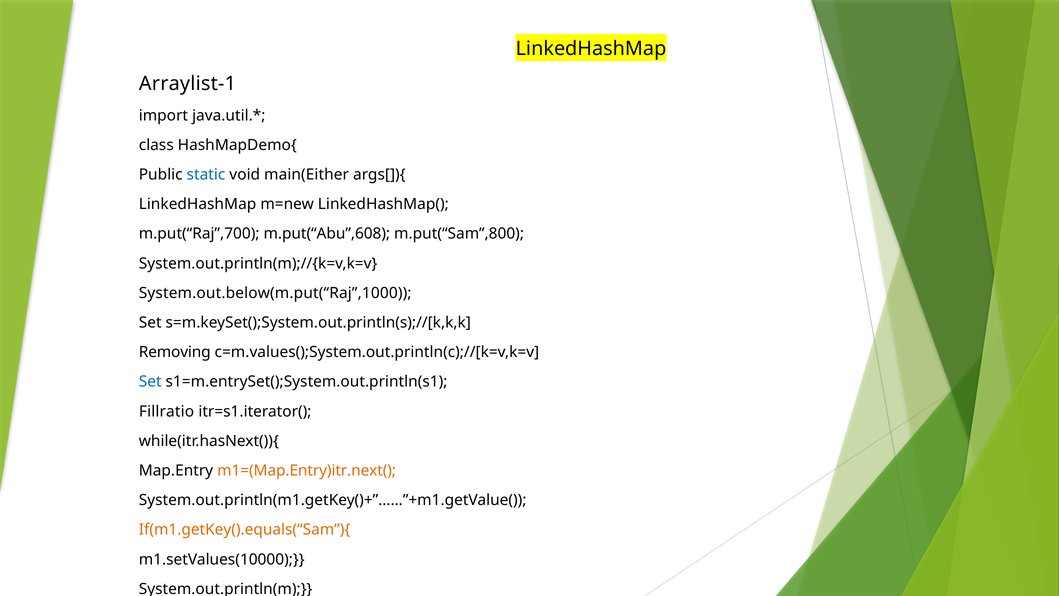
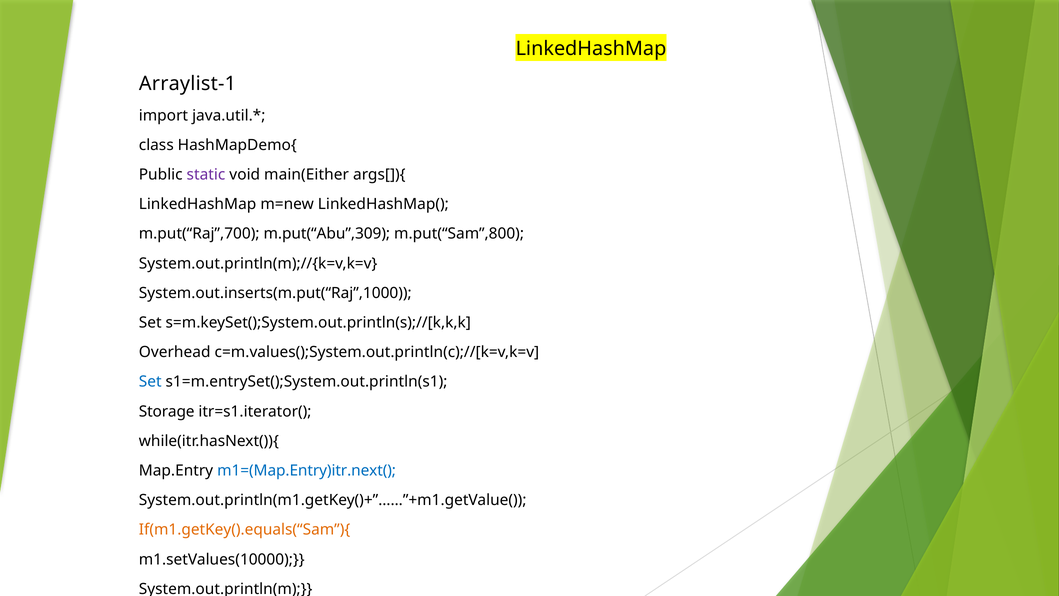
static colour: blue -> purple
m.put(“Abu”,608: m.put(“Abu”,608 -> m.put(“Abu”,309
System.out.below(m.put(“Raj”,1000: System.out.below(m.put(“Raj”,1000 -> System.out.inserts(m.put(“Raj”,1000
Removing: Removing -> Overhead
Fillratio: Fillratio -> Storage
m1=(Map.Entry)itr.next( colour: orange -> blue
